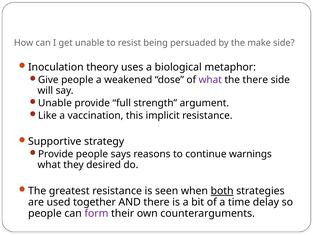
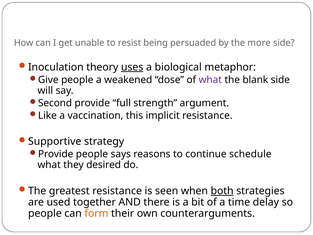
make: make -> more
uses underline: none -> present
the there: there -> blank
Unable at (55, 103): Unable -> Second
warnings: warnings -> schedule
form colour: purple -> orange
